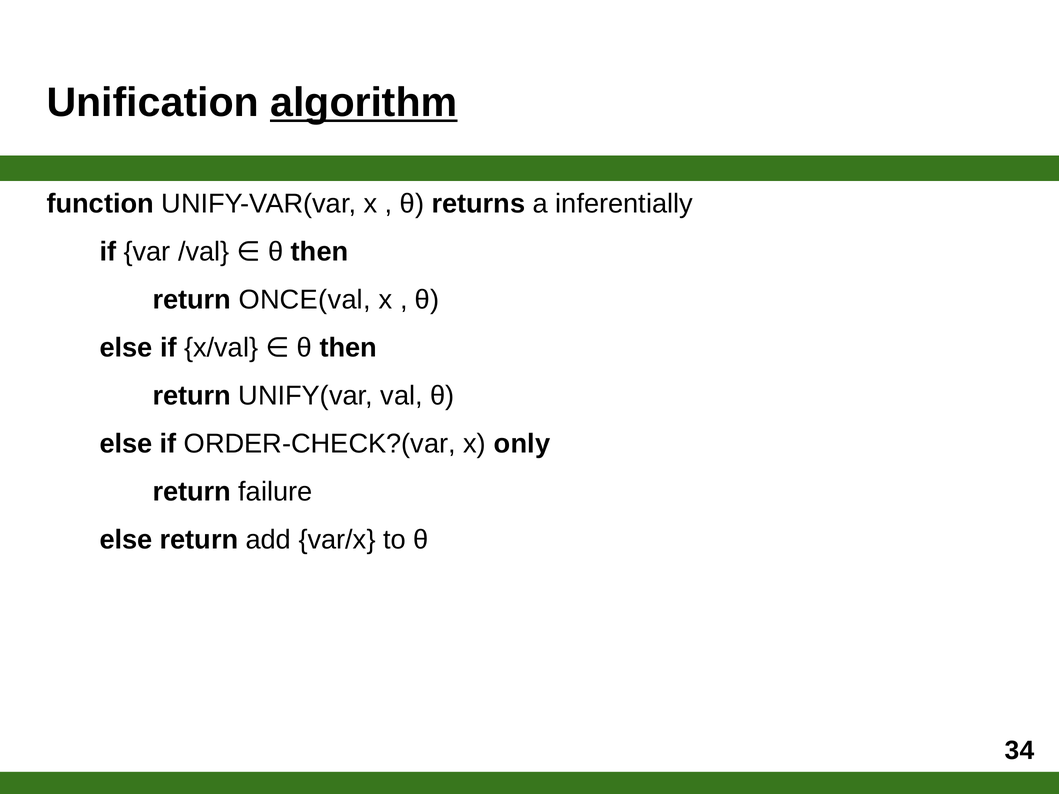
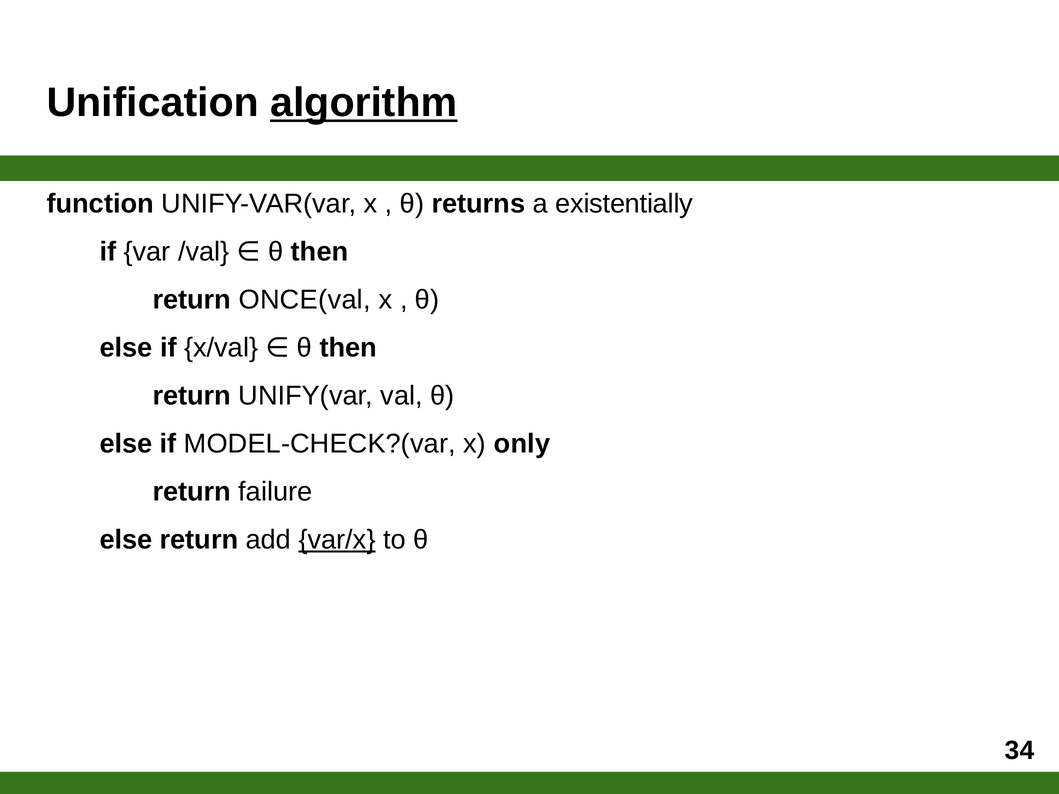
inferentially: inferentially -> existentially
ORDER-CHECK?(var: ORDER-CHECK?(var -> MODEL-CHECK?(var
var/x underline: none -> present
